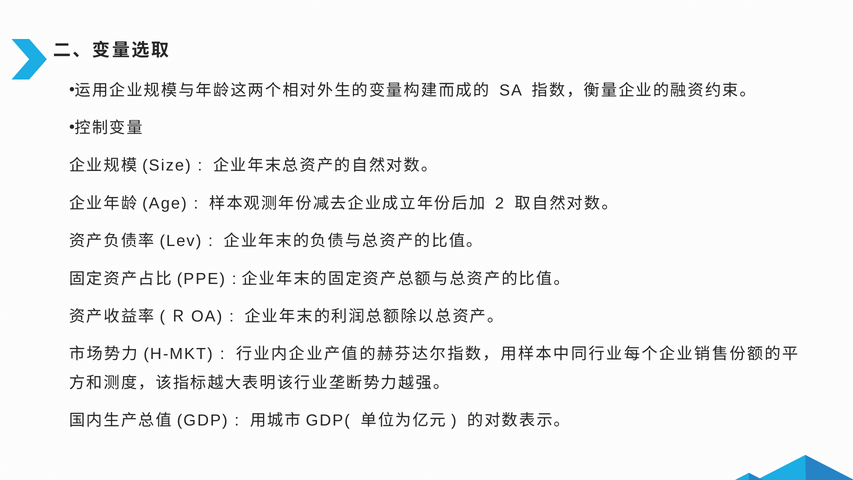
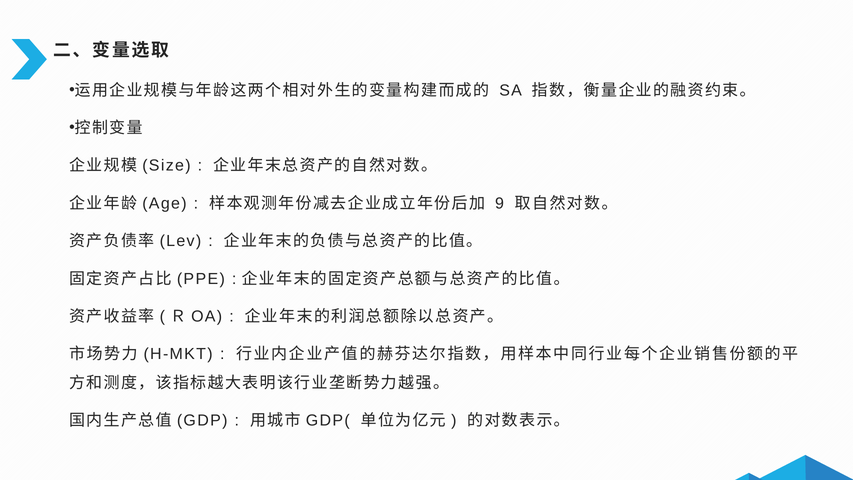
2: 2 -> 9
